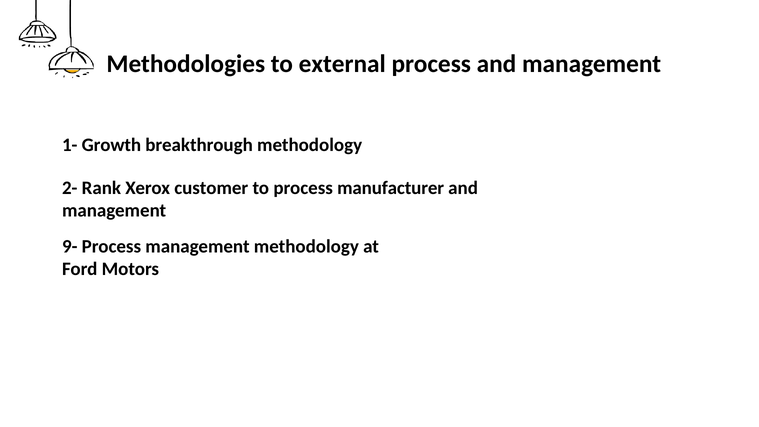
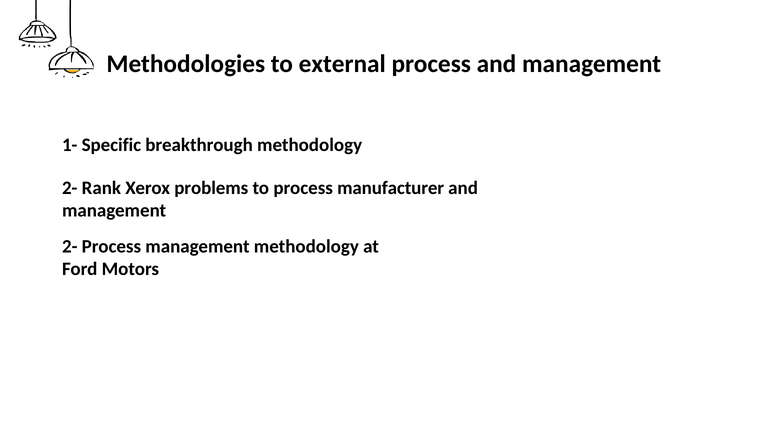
Growth: Growth -> Specific
customer: customer -> problems
9- at (70, 246): 9- -> 2-
